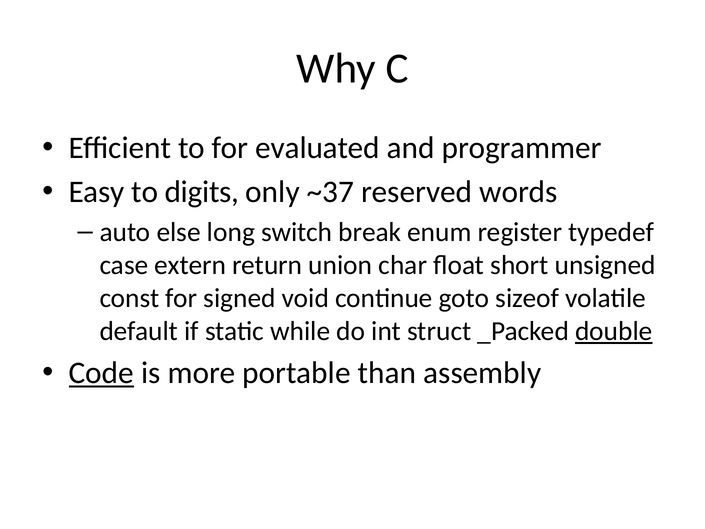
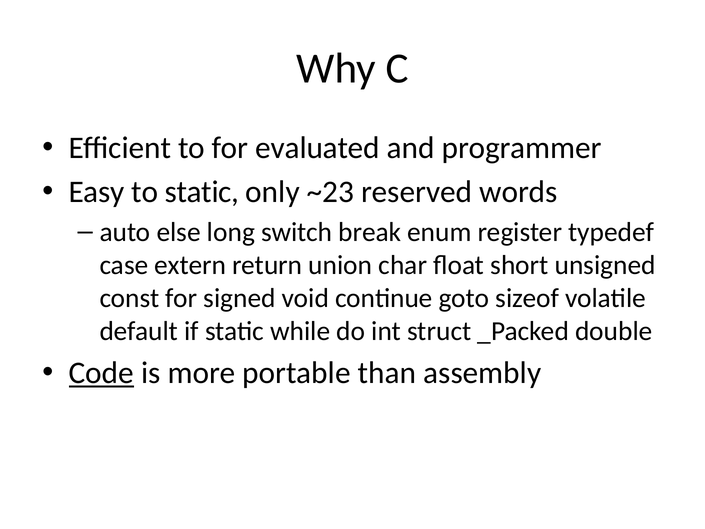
to digits: digits -> static
~37: ~37 -> ~23
double underline: present -> none
